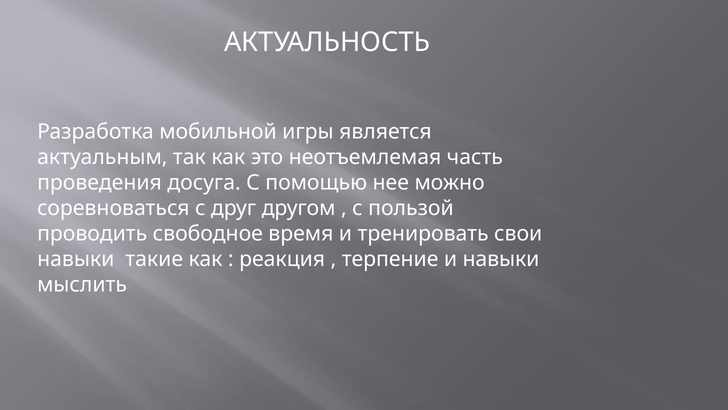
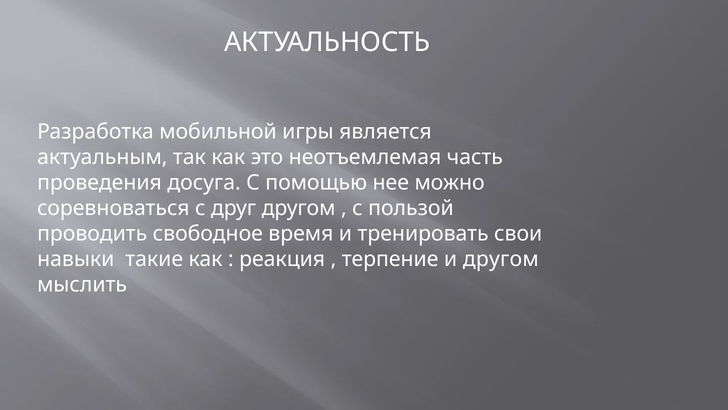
и навыки: навыки -> другом
